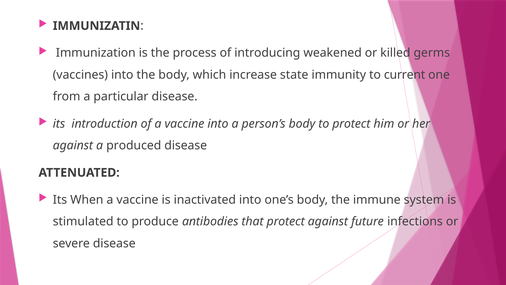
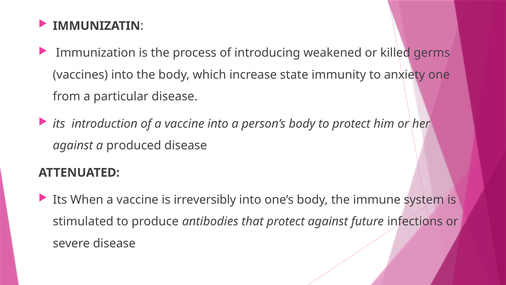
current: current -> anxiety
inactivated: inactivated -> irreversibly
